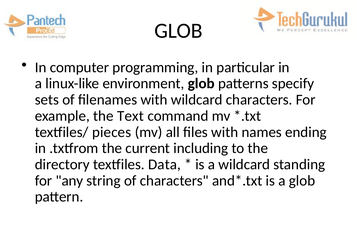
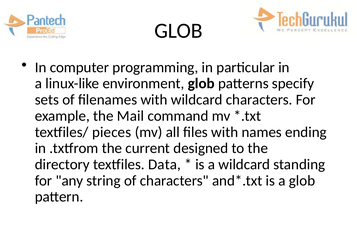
Text: Text -> Mail
including: including -> designed
